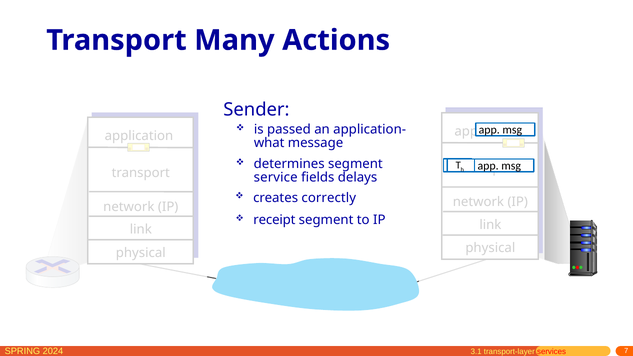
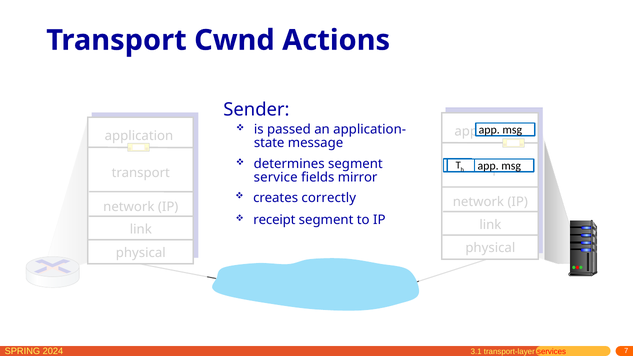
Many: Many -> Cwnd
what: what -> state
delays: delays -> mirror
